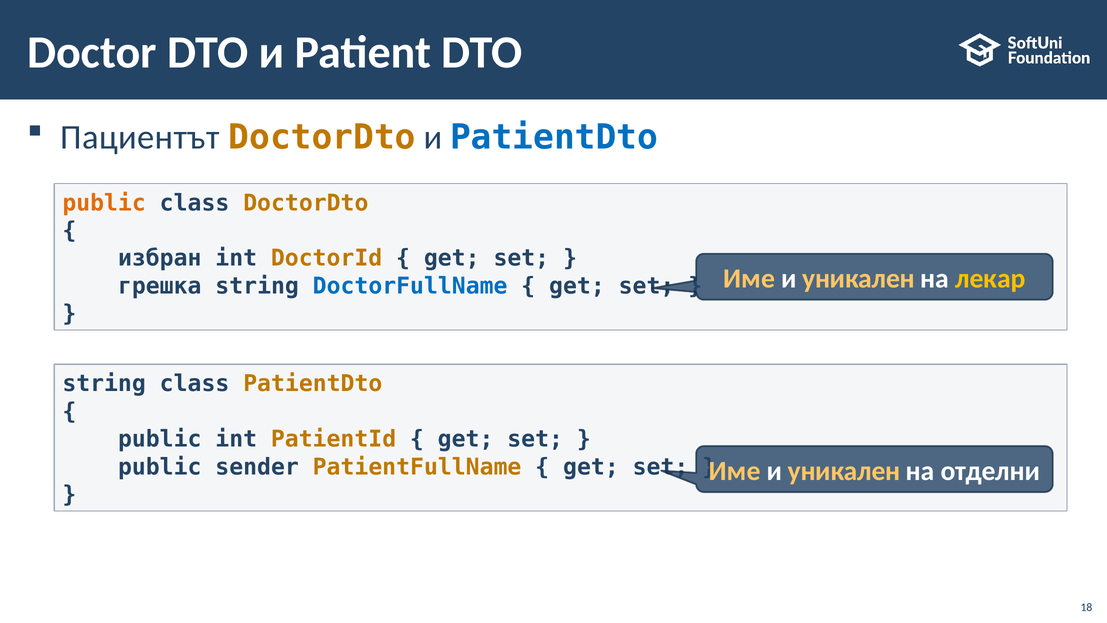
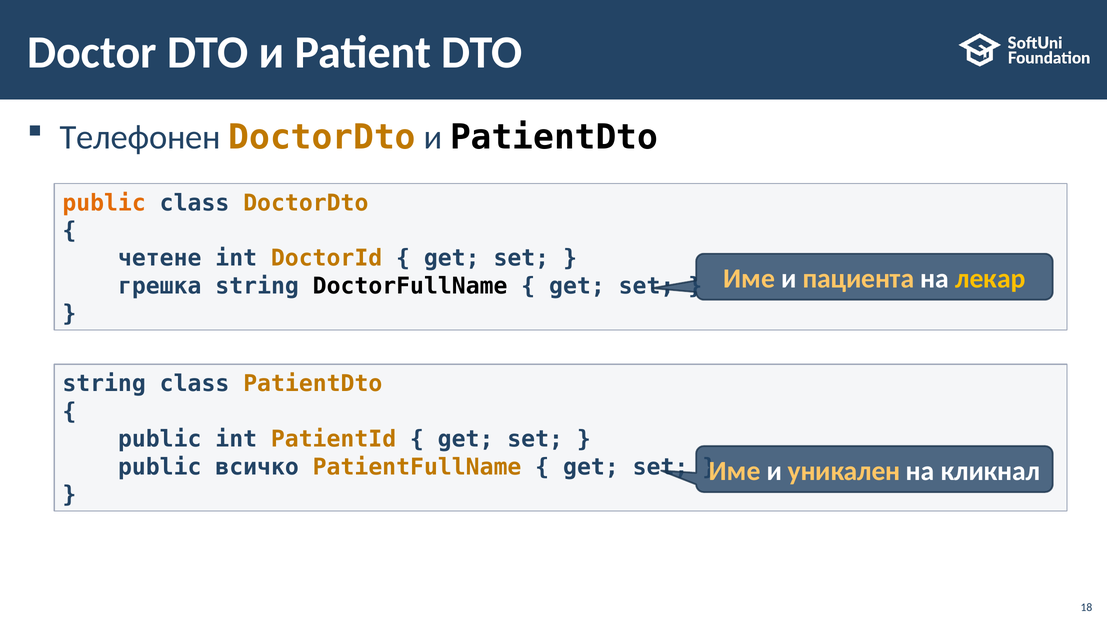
Пациентът: Пациентът -> Телефонен
PatientDto at (554, 137) colour: blue -> black
избран: избран -> четене
уникален at (859, 279): уникален -> пациента
DoctorFullName colour: blue -> black
sender: sender -> всичко
отделни: отделни -> кликнал
